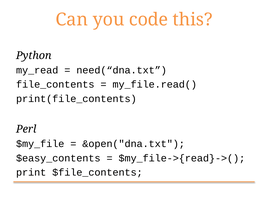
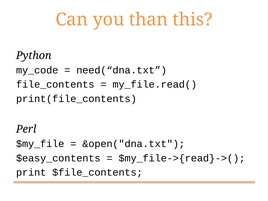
code: code -> than
my_read: my_read -> my_code
